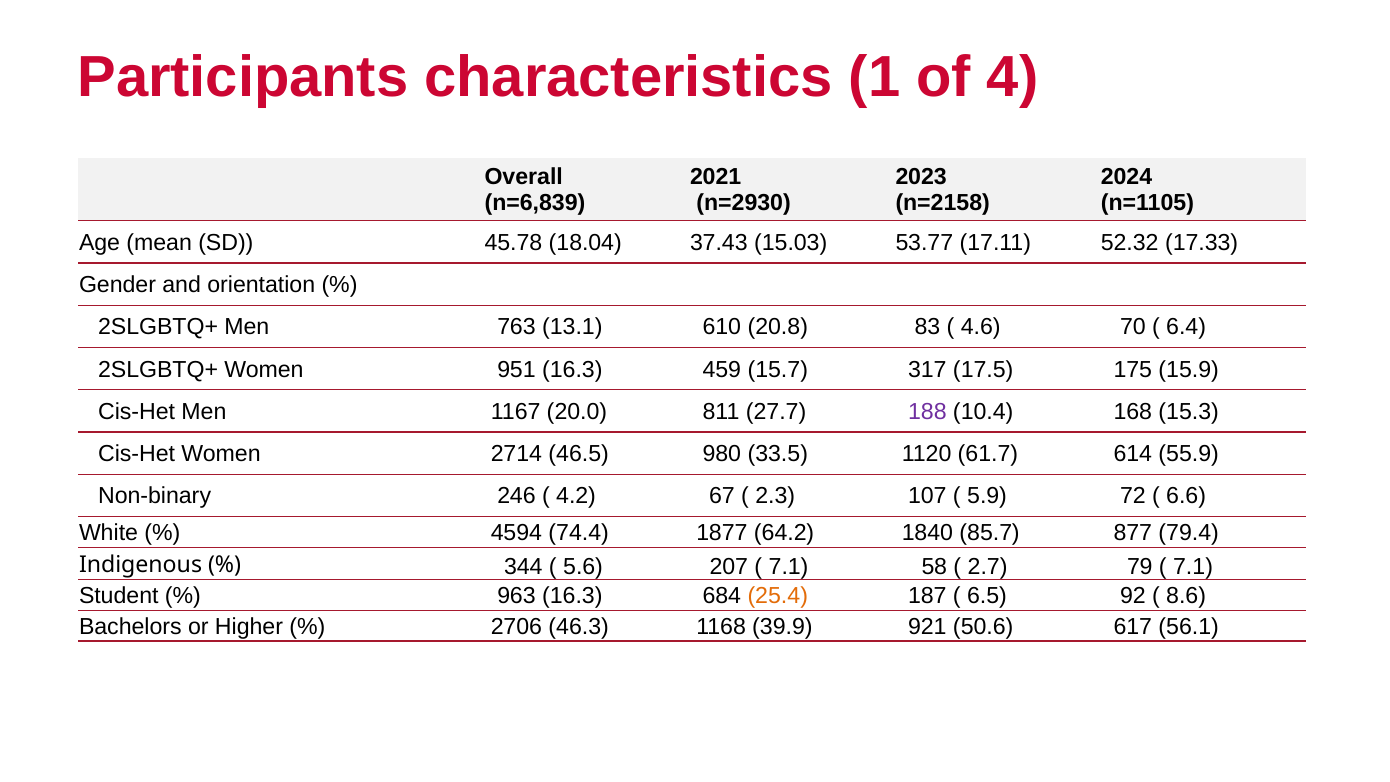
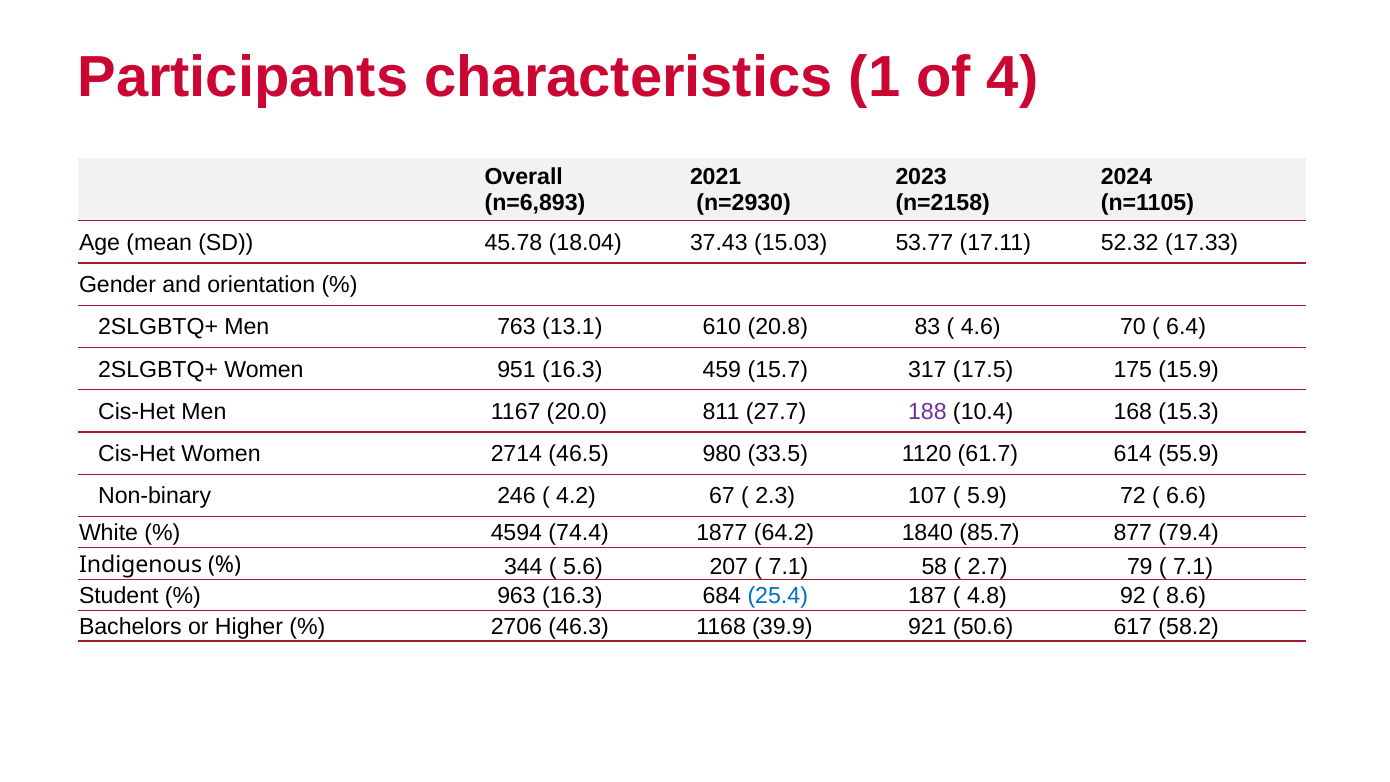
n=6,839: n=6,839 -> n=6,893
25.4 colour: orange -> blue
6.5: 6.5 -> 4.8
56.1: 56.1 -> 58.2
